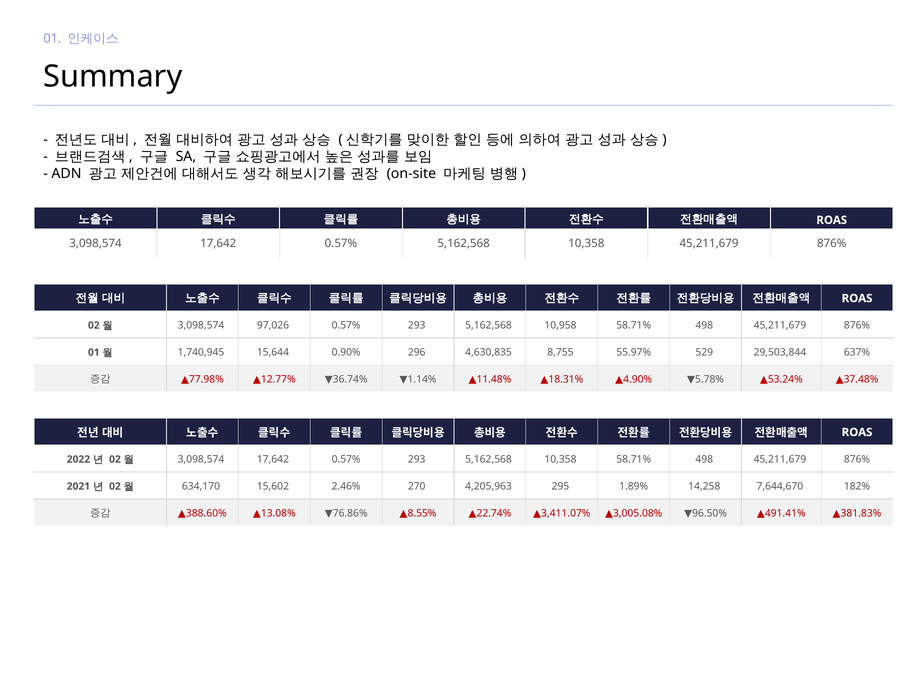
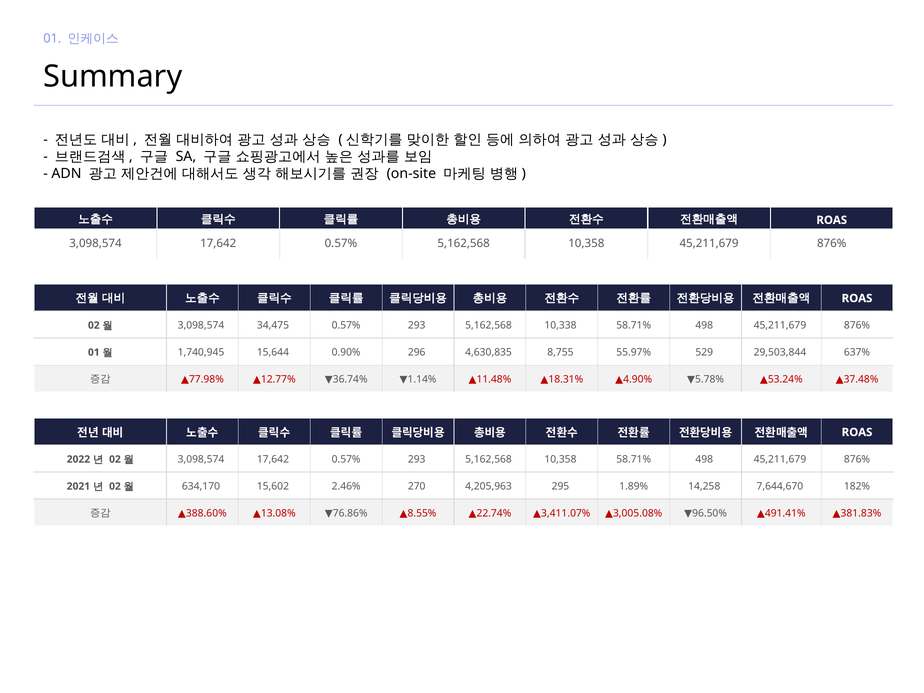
97,026: 97,026 -> 34,475
10,958: 10,958 -> 10,338
